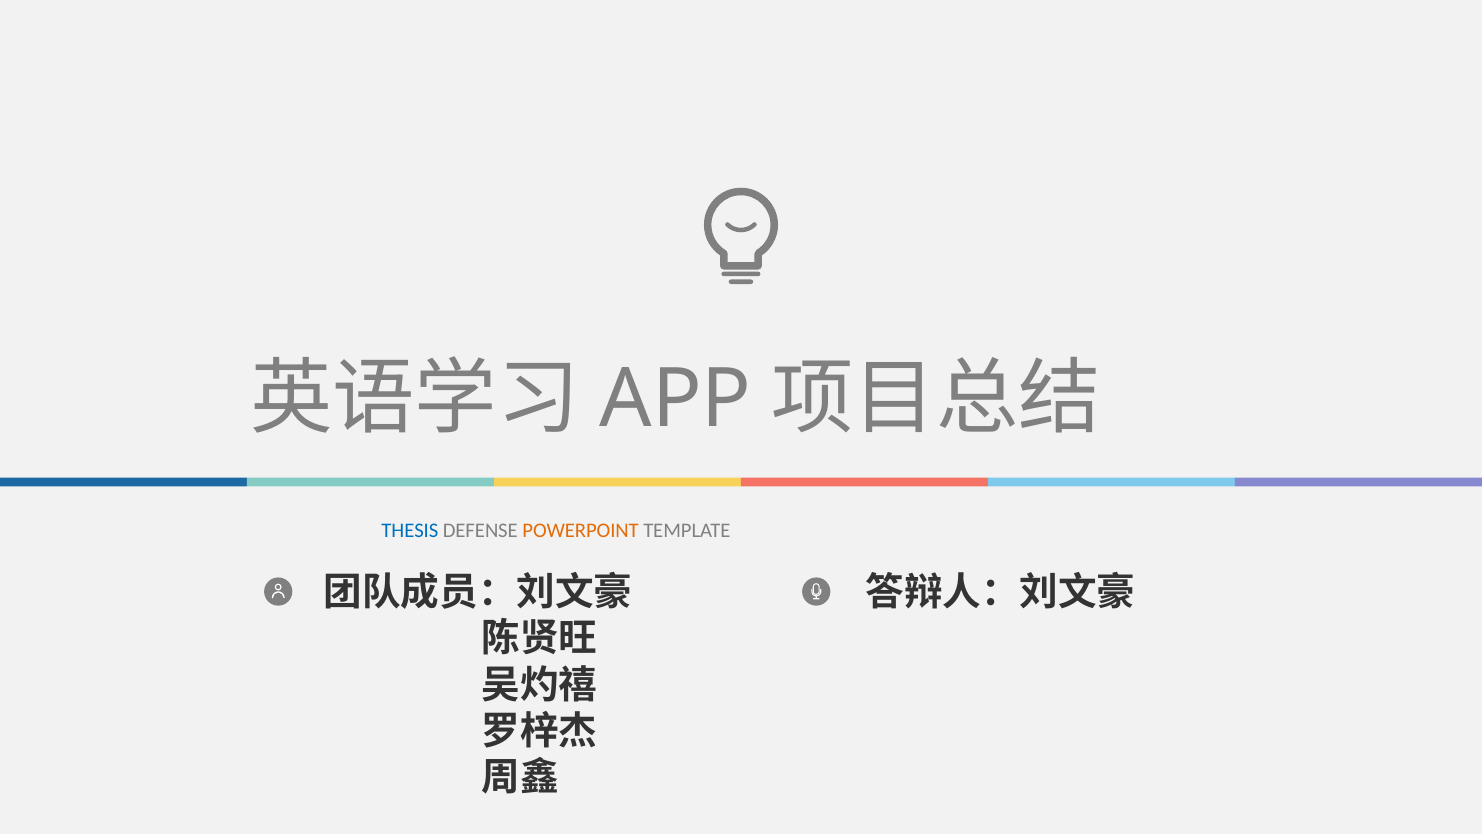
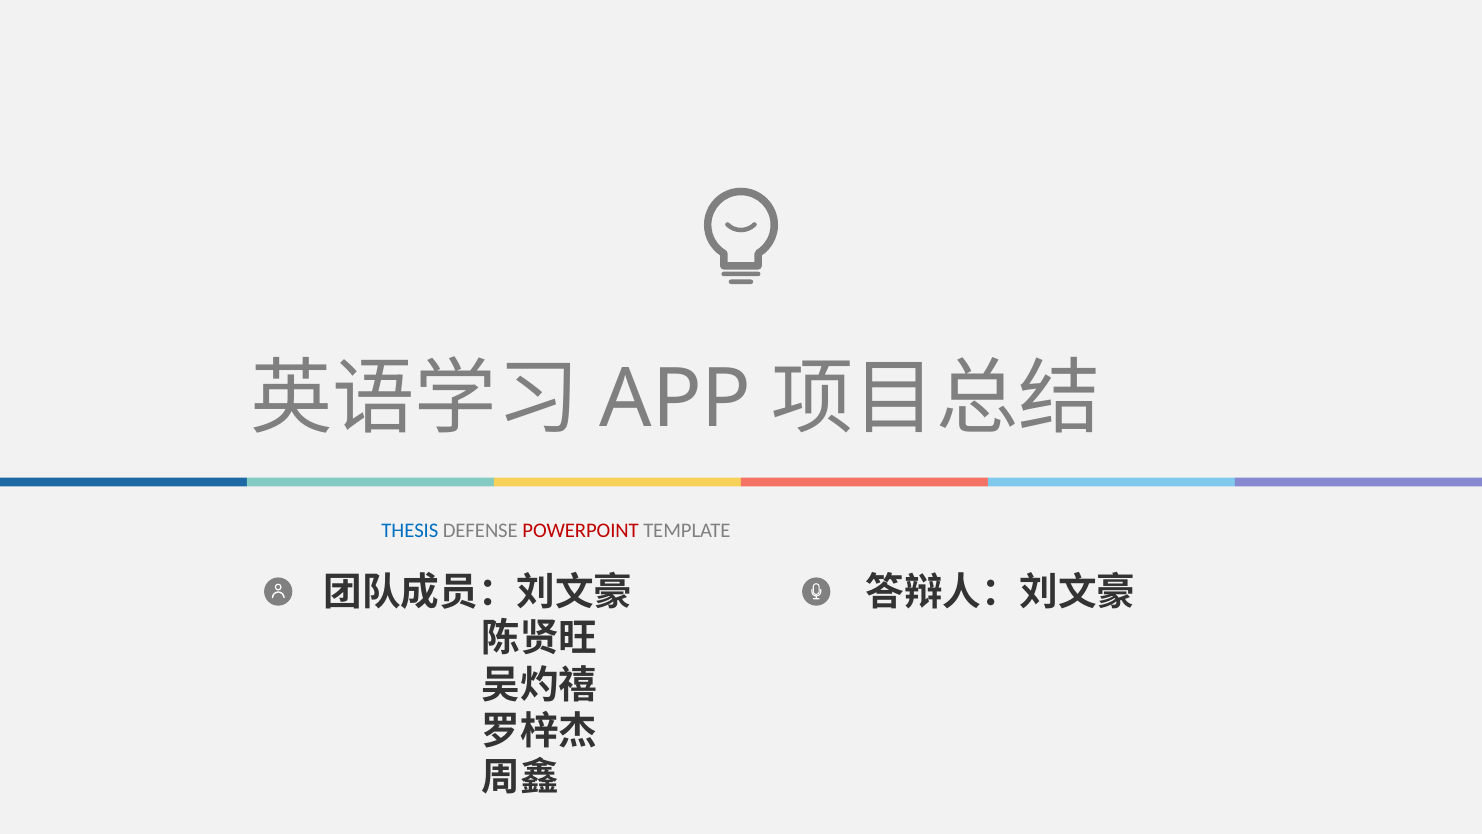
POWERPOINT colour: orange -> red
